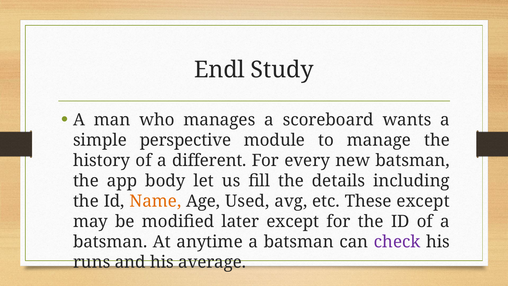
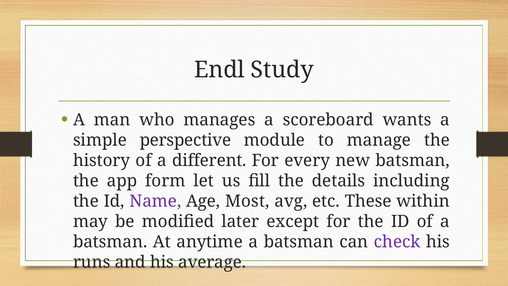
body: body -> form
Name colour: orange -> purple
Used: Used -> Most
These except: except -> within
